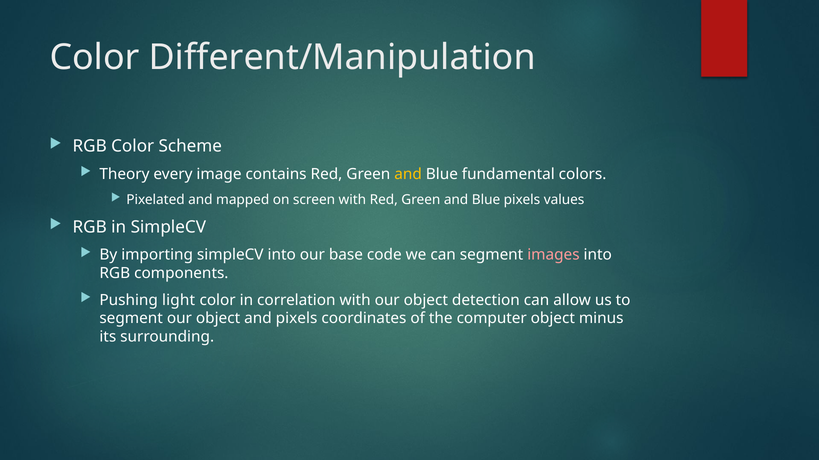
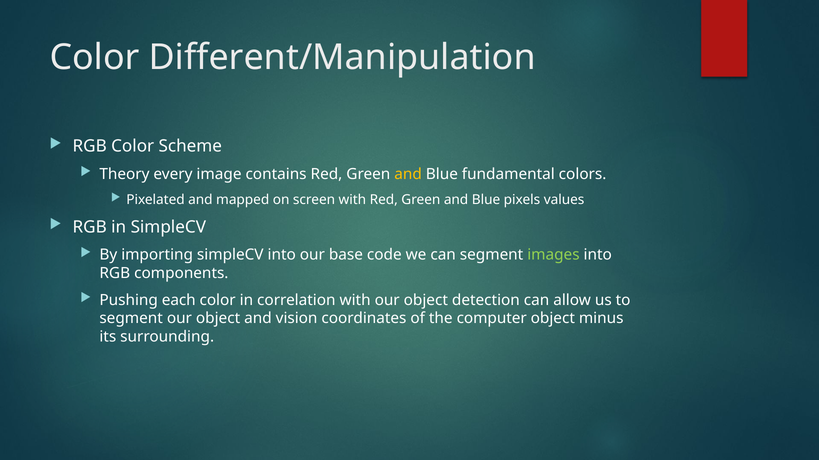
images colour: pink -> light green
light: light -> each
and pixels: pixels -> vision
